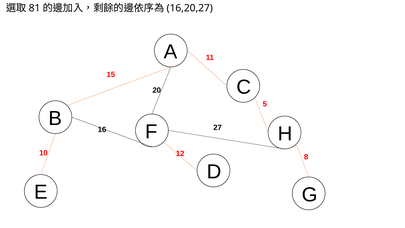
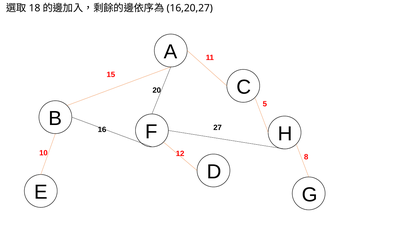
81: 81 -> 18
